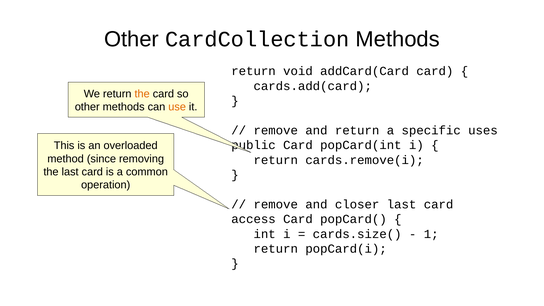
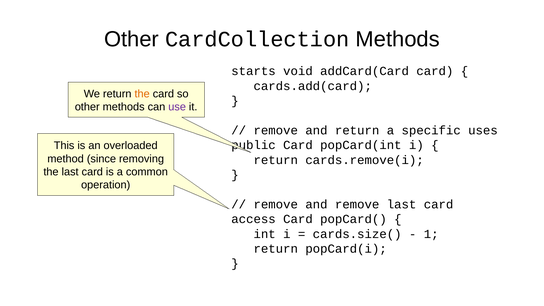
return at (254, 71): return -> starts
use colour: orange -> purple
and closer: closer -> remove
